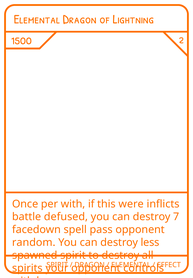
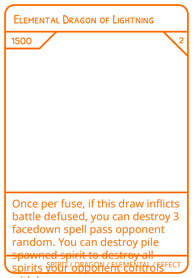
per with: with -> fuse
were: were -> draw
7: 7 -> 3
less: less -> pile
